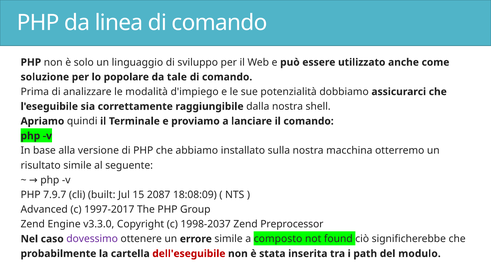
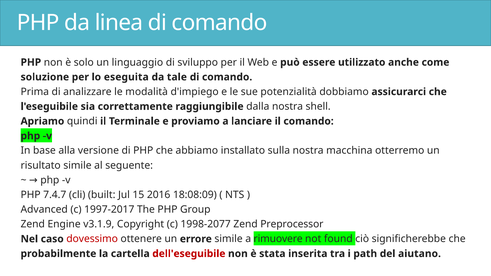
popolare: popolare -> eseguita
7.9.7: 7.9.7 -> 7.4.7
2087: 2087 -> 2016
v3.3.0: v3.3.0 -> v3.1.9
1998-2037: 1998-2037 -> 1998-2077
dovessimo colour: purple -> red
composto: composto -> rimuovere
modulo: modulo -> aiutano
